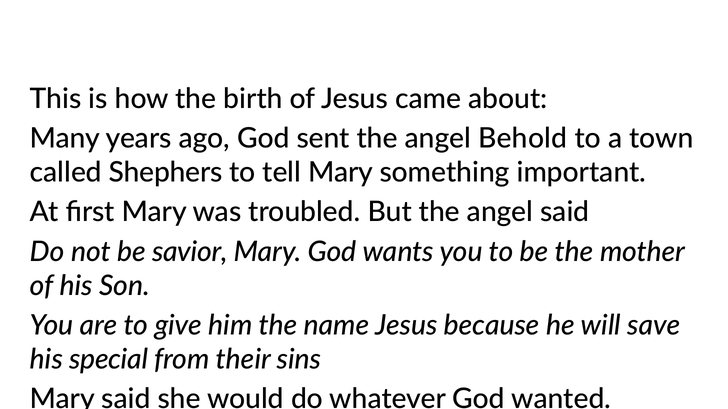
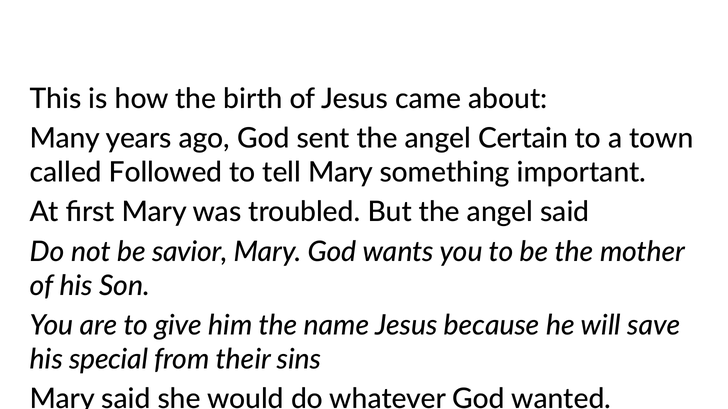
Behold: Behold -> Certain
Shephers: Shephers -> Followed
